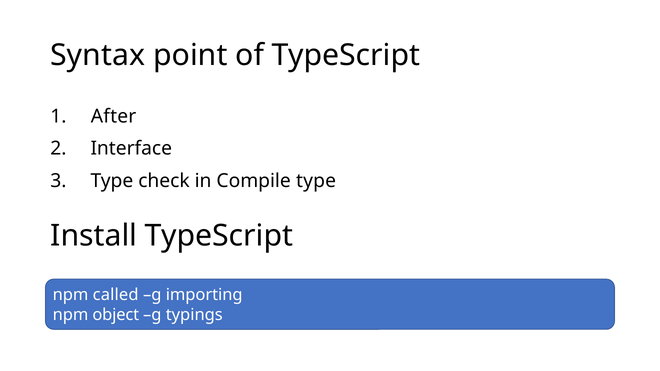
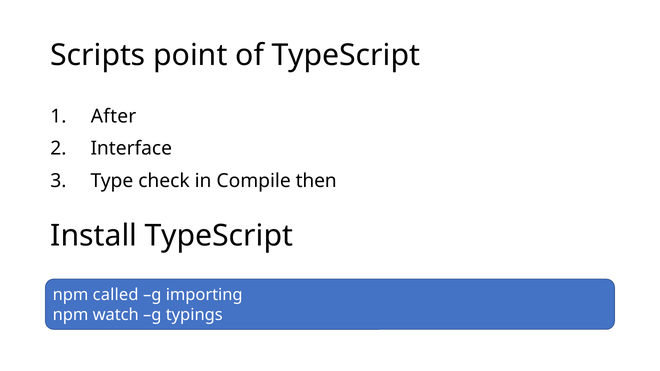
Syntax: Syntax -> Scripts
Compile type: type -> then
object: object -> watch
